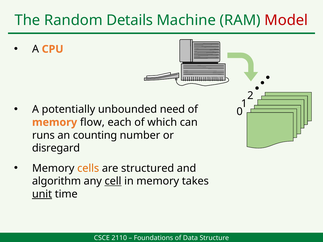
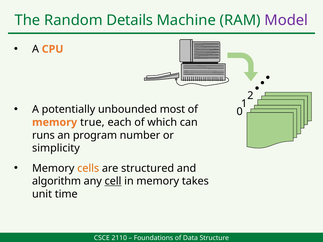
Model colour: red -> purple
need: need -> most
flow: flow -> true
counting: counting -> program
disregard: disregard -> simplicity
unit underline: present -> none
